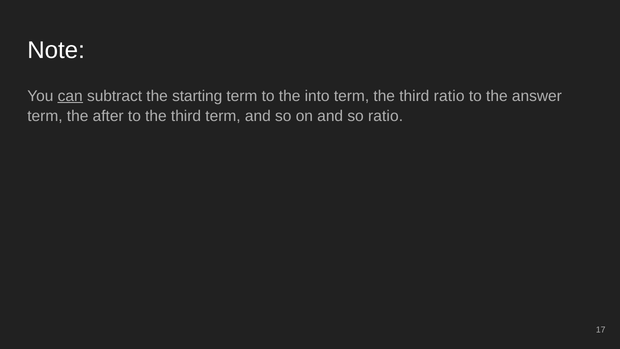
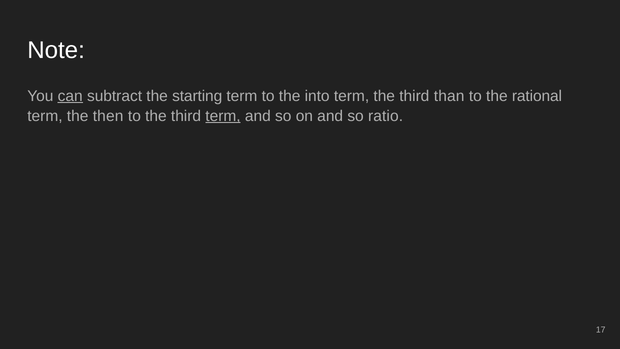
third ratio: ratio -> than
answer: answer -> rational
after: after -> then
term at (223, 116) underline: none -> present
